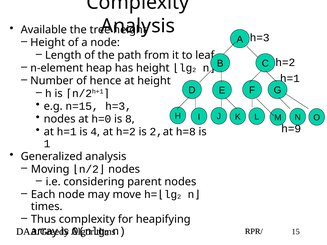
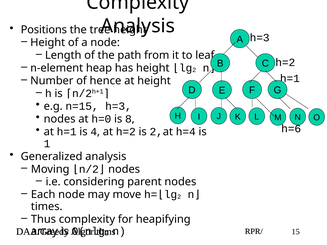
Available: Available -> Positions
h=9: h=9 -> h=6
h=8: h=8 -> h=4
